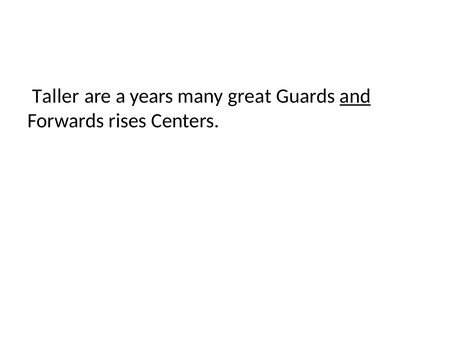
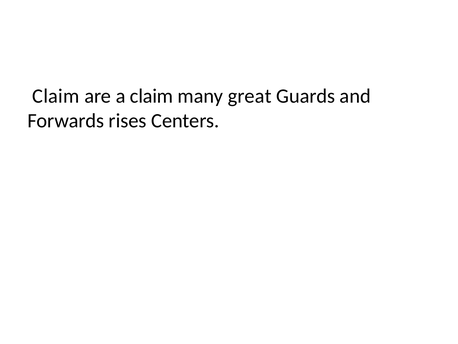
Taller at (56, 96): Taller -> Claim
a years: years -> claim
and underline: present -> none
